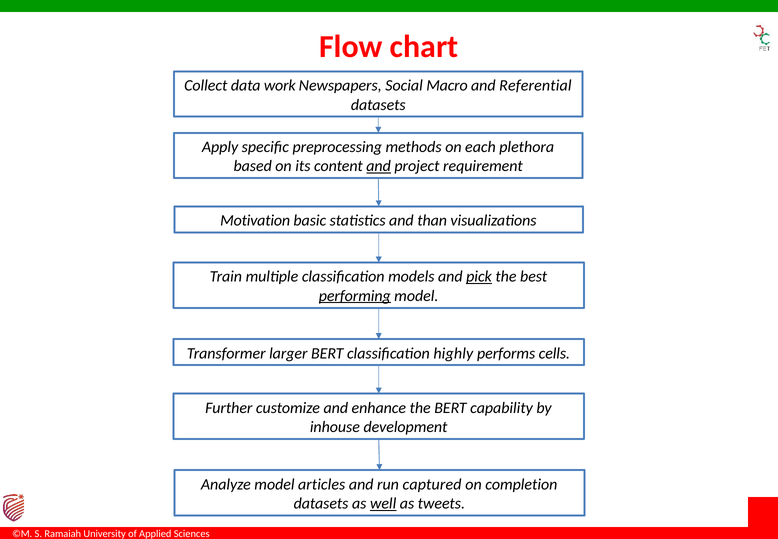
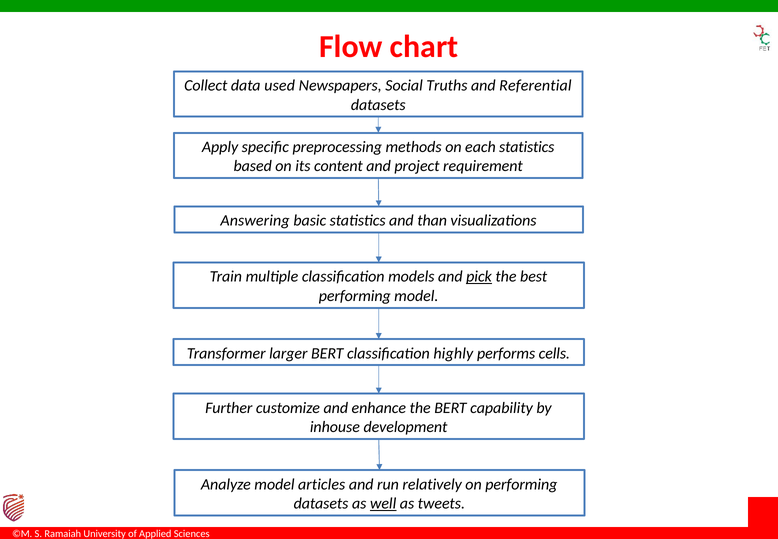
work: work -> used
Macro: Macro -> Truths
each plethora: plethora -> statistics
and at (379, 166) underline: present -> none
Motivation: Motivation -> Answering
performing at (355, 296) underline: present -> none
captured: captured -> relatively
on completion: completion -> performing
